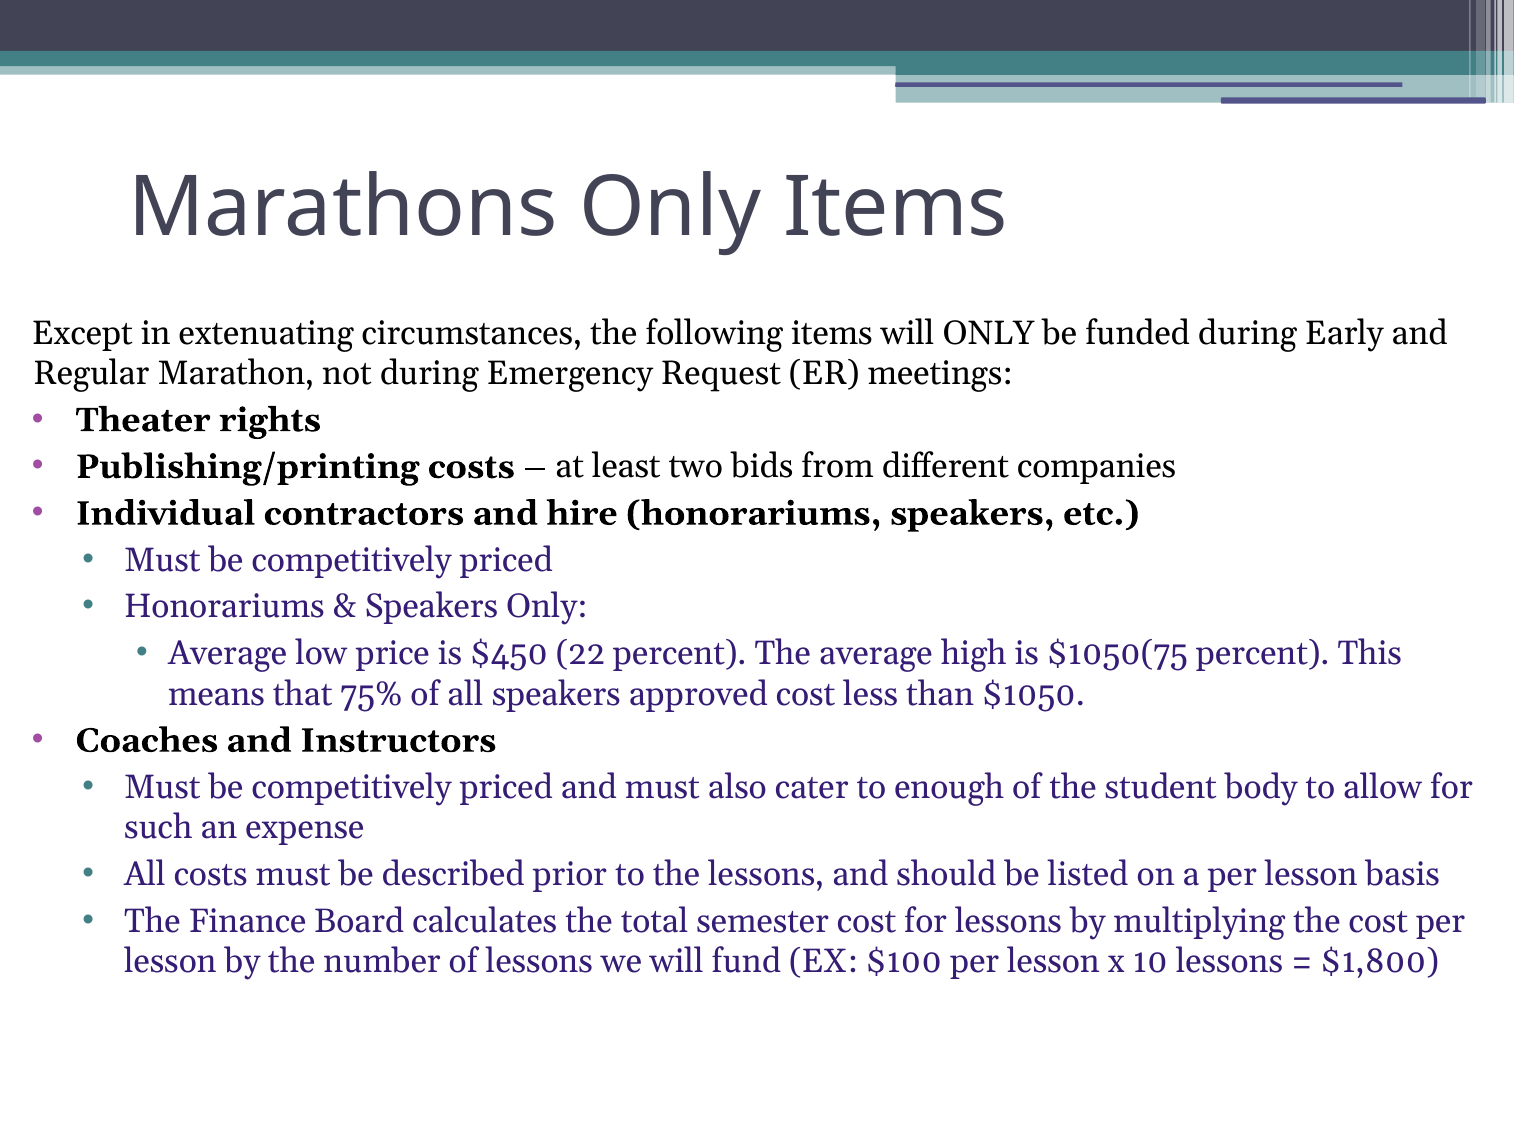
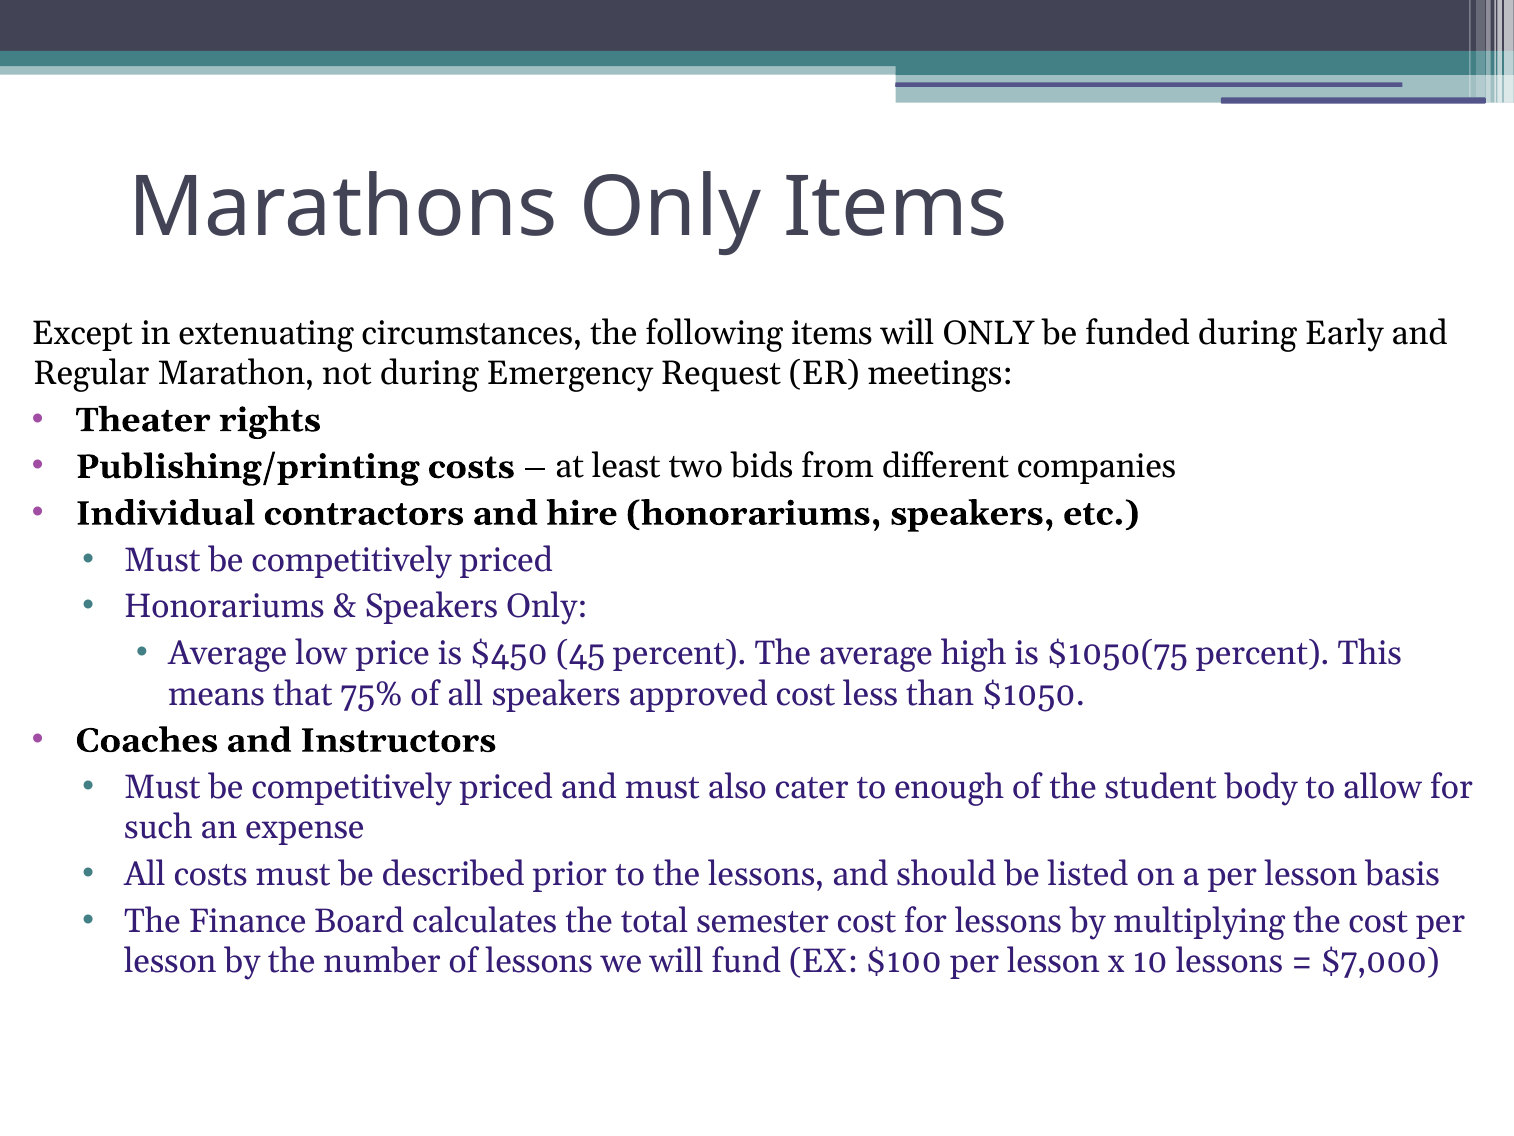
22: 22 -> 45
$1,800: $1,800 -> $7,000
